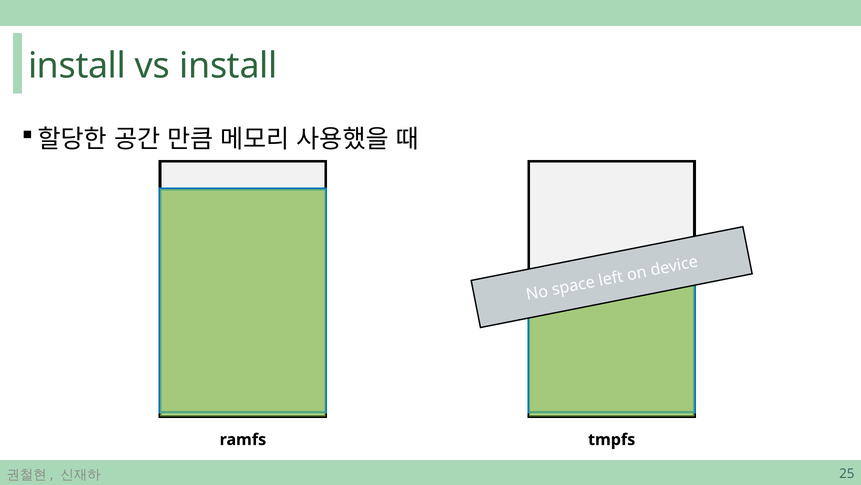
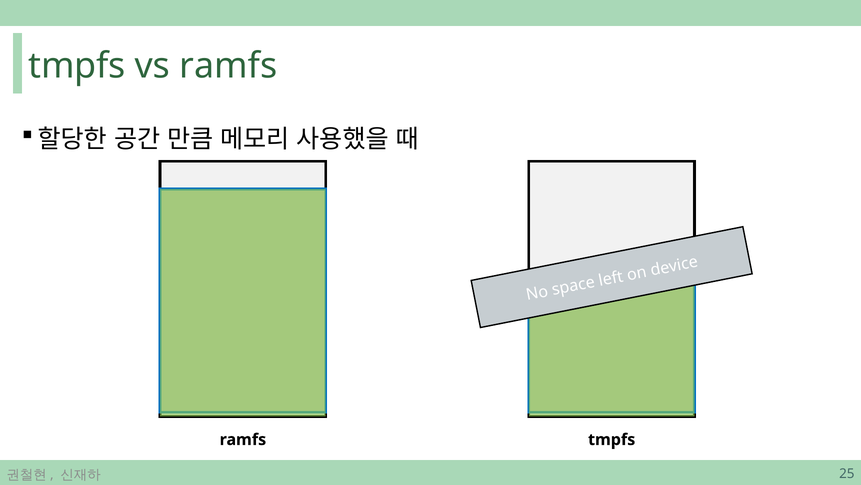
install at (77, 66): install -> tmpfs
vs install: install -> ramfs
